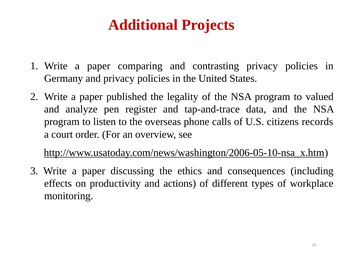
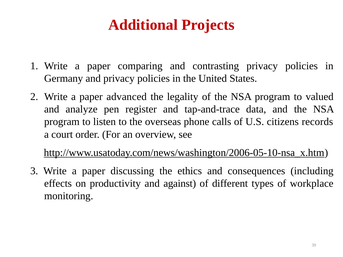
published: published -> advanced
actions: actions -> against
